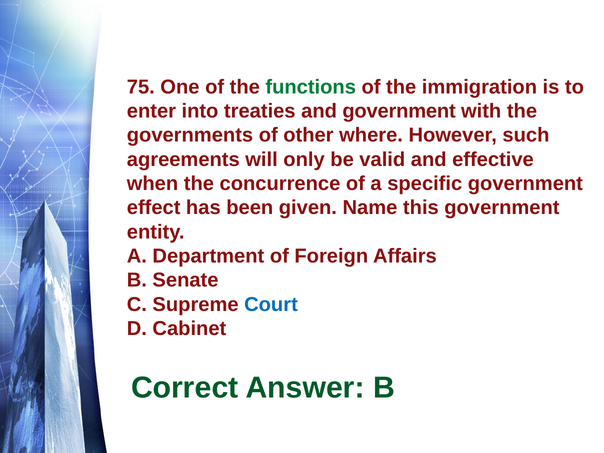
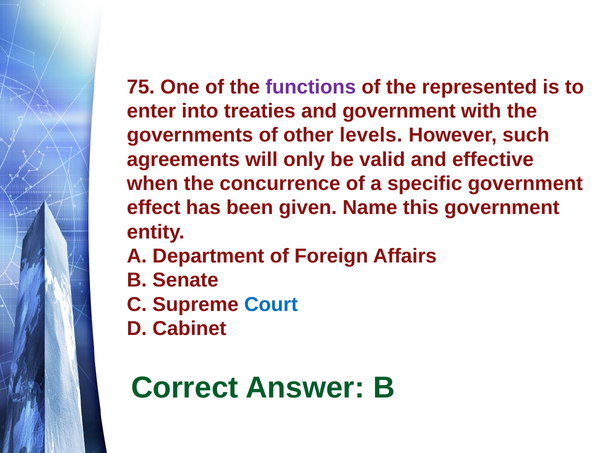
functions colour: green -> purple
immigration: immigration -> represented
where: where -> levels
